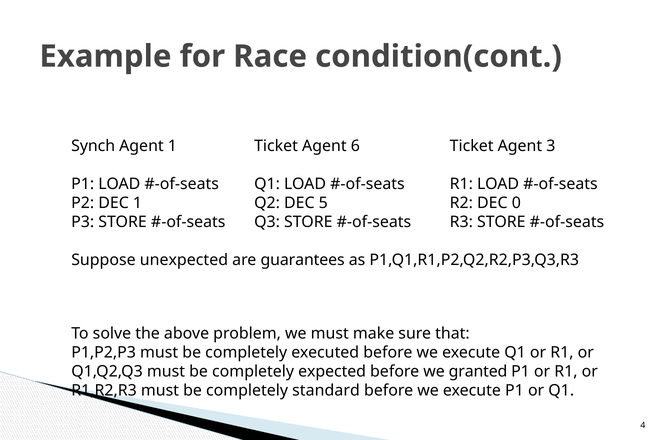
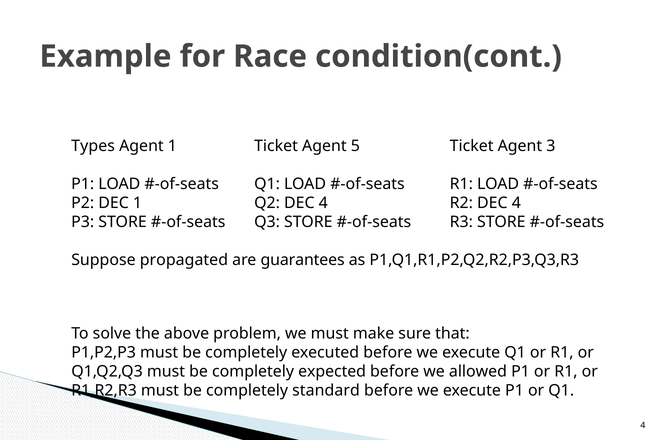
Synch: Synch -> Types
6: 6 -> 5
Q2 DEC 5: 5 -> 4
R2 DEC 0: 0 -> 4
unexpected: unexpected -> propagated
granted: granted -> allowed
